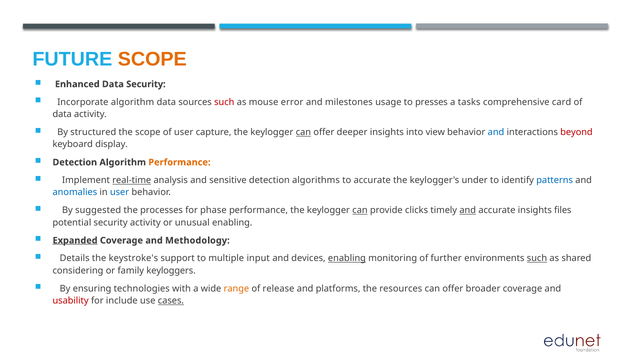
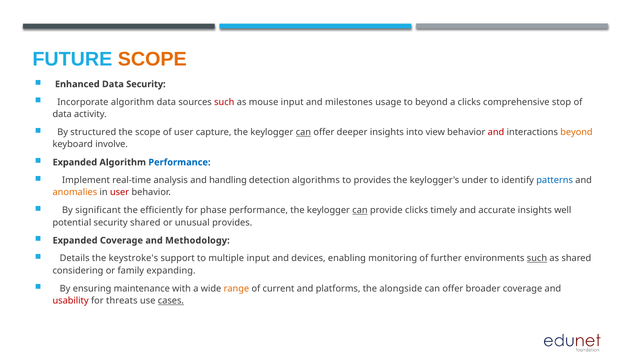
mouse error: error -> input
to presses: presses -> beyond
a tasks: tasks -> clicks
card: card -> stop
and at (496, 132) colour: blue -> red
beyond at (576, 132) colour: red -> orange
display: display -> involve
Detection at (75, 162): Detection -> Expanded
Performance at (179, 162) colour: orange -> blue
real-time underline: present -> none
sensitive: sensitive -> handling
to accurate: accurate -> provides
anomalies colour: blue -> orange
user at (120, 192) colour: blue -> red
suggested: suggested -> significant
processes: processes -> efficiently
and at (468, 210) underline: present -> none
files: files -> well
security activity: activity -> shared
unusual enabling: enabling -> provides
Expanded at (75, 240) underline: present -> none
enabling at (347, 258) underline: present -> none
keyloggers: keyloggers -> expanding
technologies: technologies -> maintenance
release: release -> current
resources: resources -> alongside
include: include -> threats
